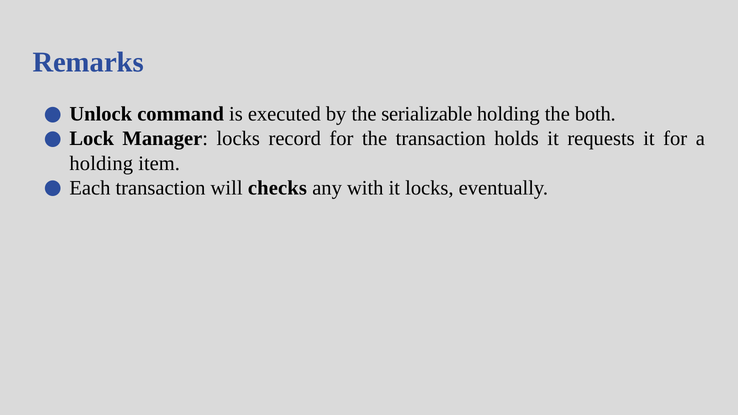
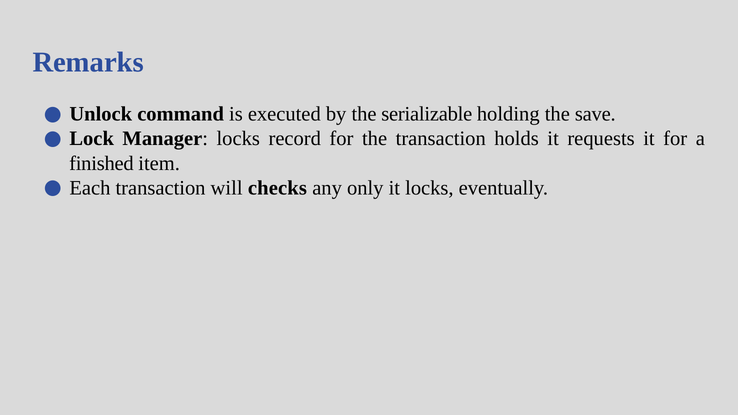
both: both -> save
holding at (101, 163): holding -> finished
with: with -> only
